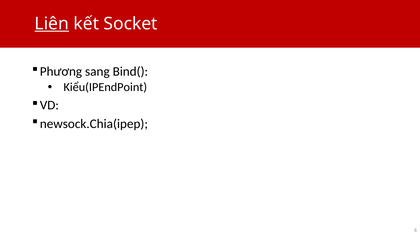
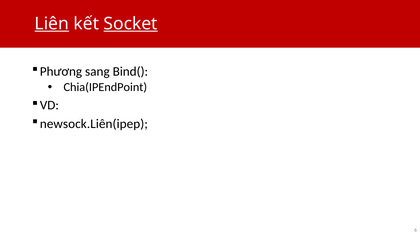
Socket underline: none -> present
Kiểu(IPEndPoint: Kiểu(IPEndPoint -> Chia(IPEndPoint
newsock.Chia(ipep: newsock.Chia(ipep -> newsock.Liên(ipep
